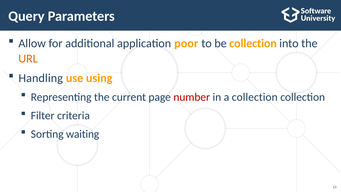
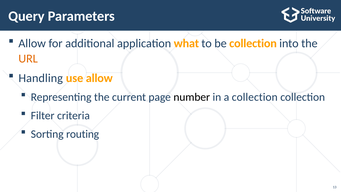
poor: poor -> what
use using: using -> allow
number colour: red -> black
waiting: waiting -> routing
